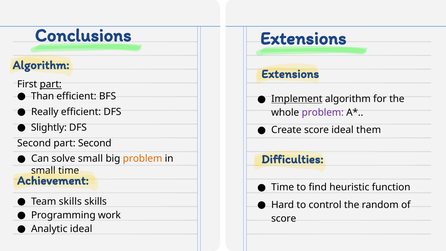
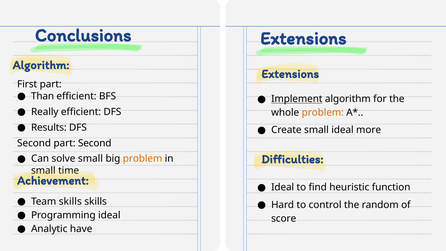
part at (51, 84) underline: present -> none
problem at (323, 113) colour: purple -> orange
Slightly: Slightly -> Results
Create score: score -> small
them: them -> more
Time at (283, 187): Time -> Ideal
Programming work: work -> ideal
Analytic ideal: ideal -> have
